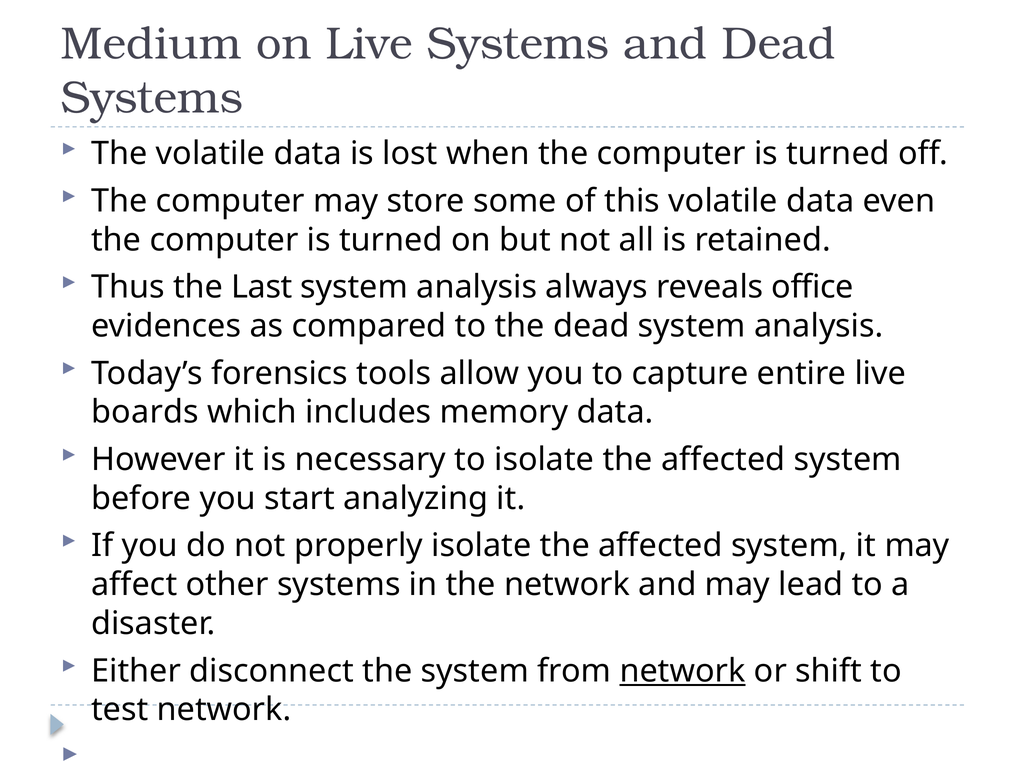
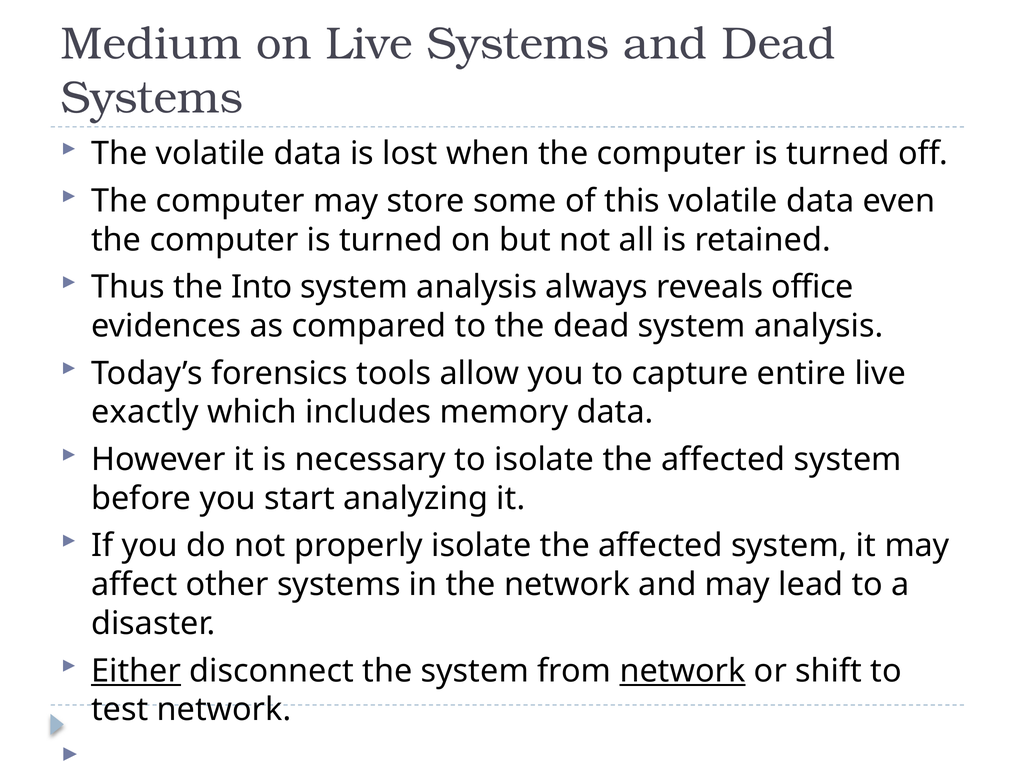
Last: Last -> Into
boards: boards -> exactly
Either underline: none -> present
